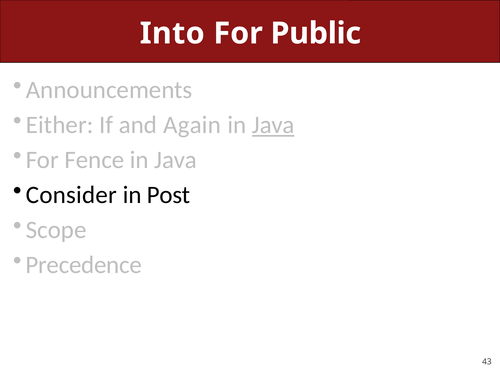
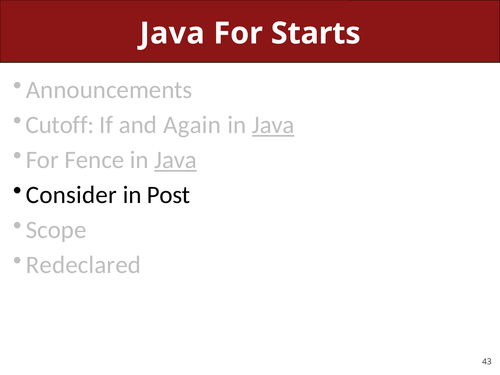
Into at (172, 33): Into -> Java
Public: Public -> Starts
Either: Either -> Cutoff
Java at (176, 160) underline: none -> present
Precedence: Precedence -> Redeclared
